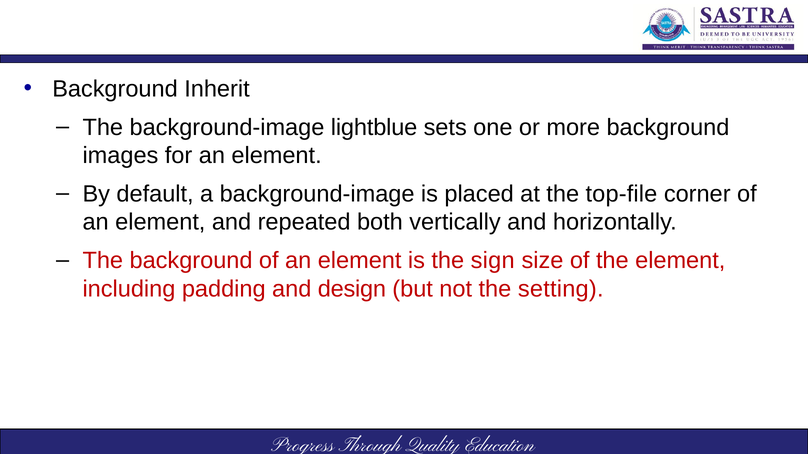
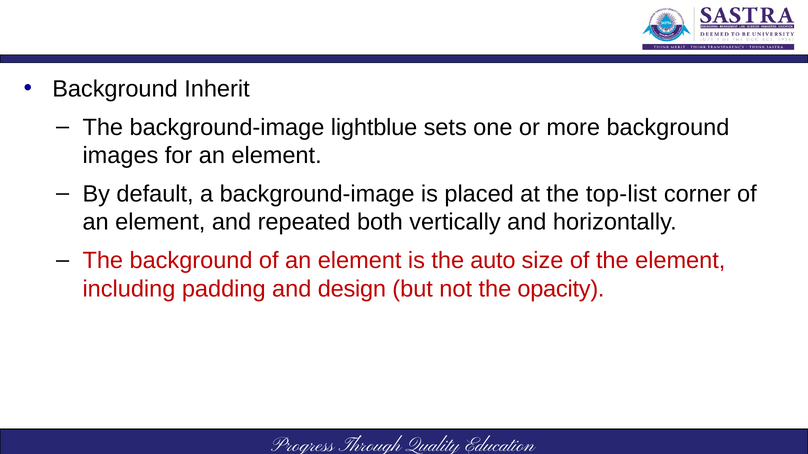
top-file: top-file -> top-list
sign: sign -> auto
setting: setting -> opacity
